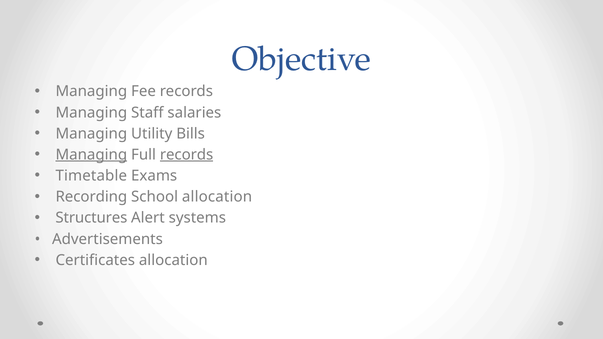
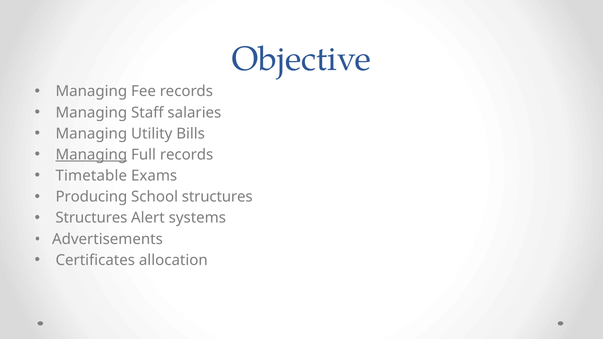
records at (187, 155) underline: present -> none
Recording: Recording -> Producing
School allocation: allocation -> structures
